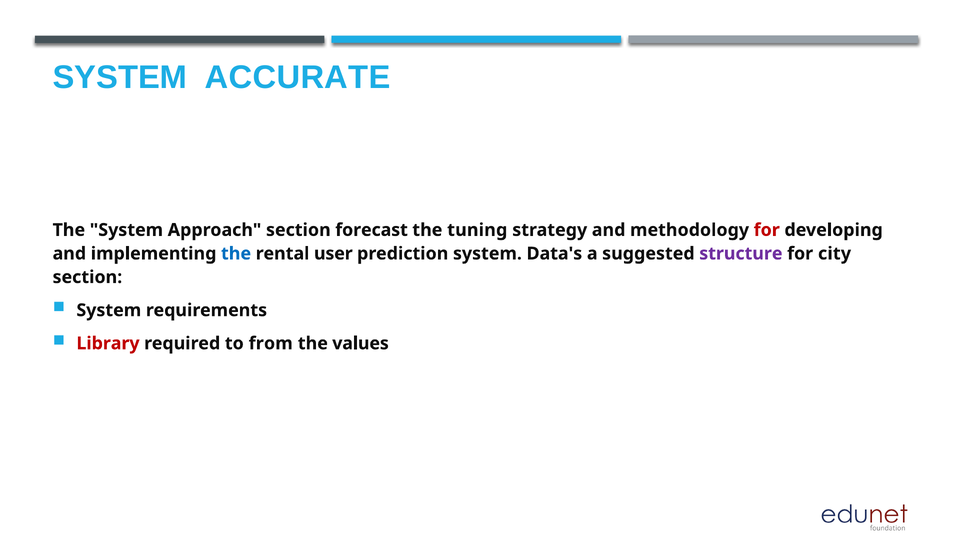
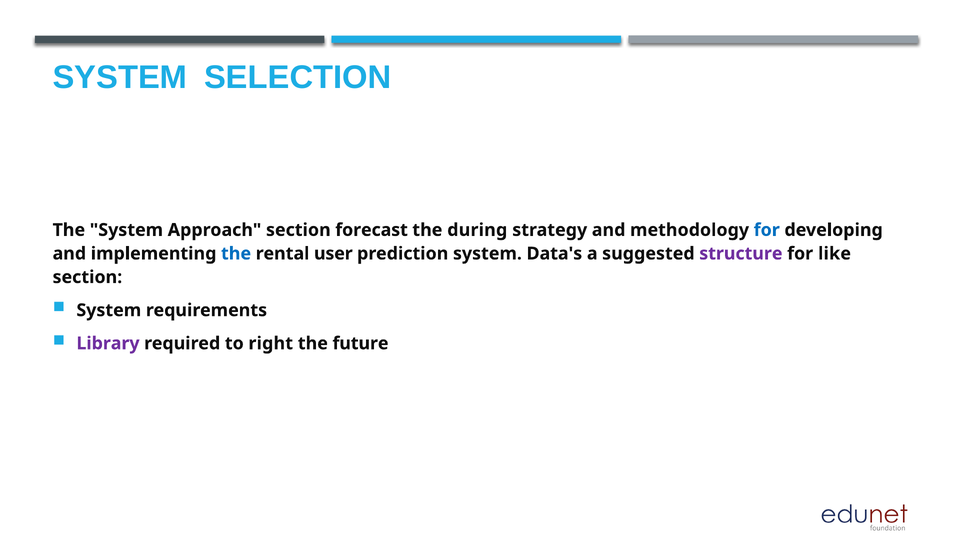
ACCURATE: ACCURATE -> SELECTION
tuning: tuning -> during
for at (767, 230) colour: red -> blue
city: city -> like
Library colour: red -> purple
from: from -> right
values: values -> future
